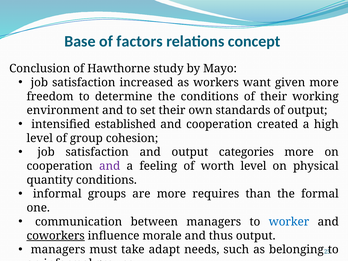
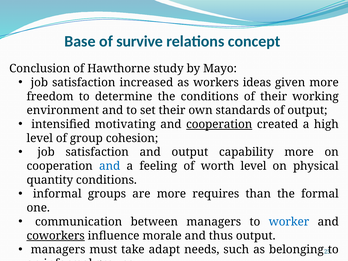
factors: factors -> survive
want: want -> ideas
established: established -> motivating
cooperation at (219, 124) underline: none -> present
categories: categories -> capability
and at (110, 166) colour: purple -> blue
